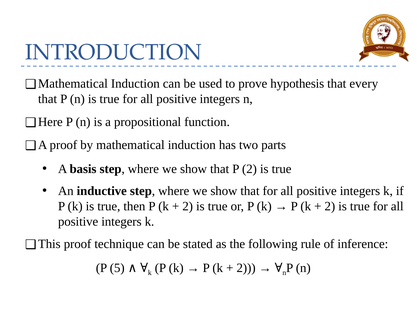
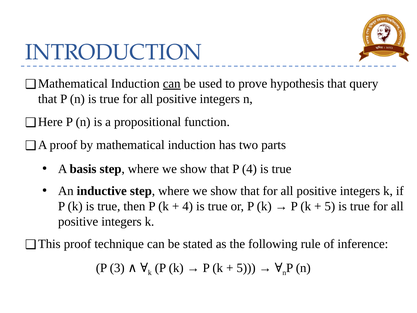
can at (172, 84) underline: none -> present
every: every -> query
P 2: 2 -> 4
2 at (188, 206): 2 -> 4
2 at (330, 206): 2 -> 5
5: 5 -> 3
2 at (246, 268): 2 -> 5
